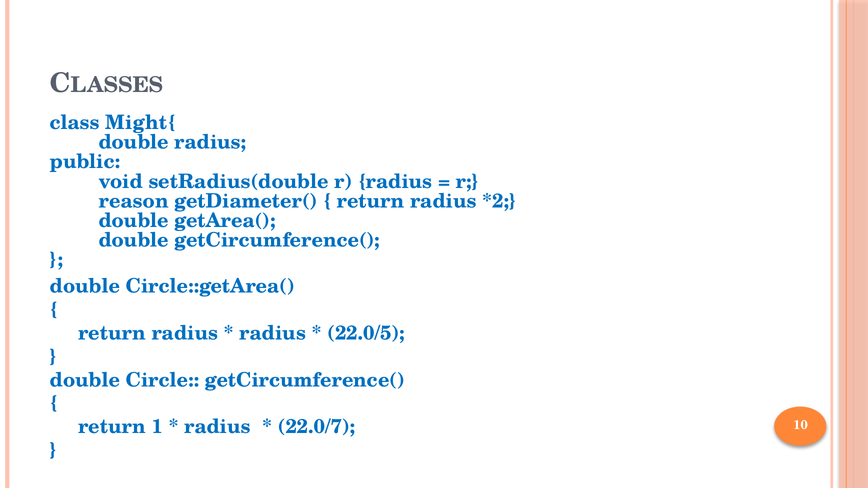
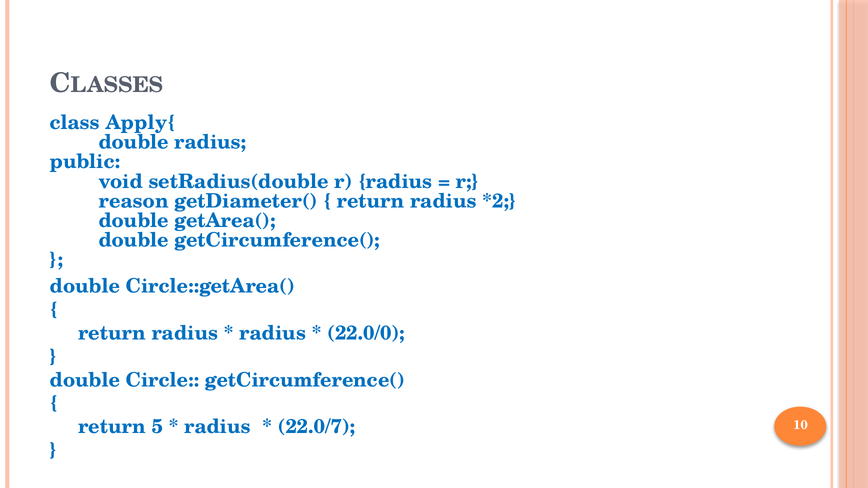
Might{: Might{ -> Apply{
22.0/5: 22.0/5 -> 22.0/0
1: 1 -> 5
